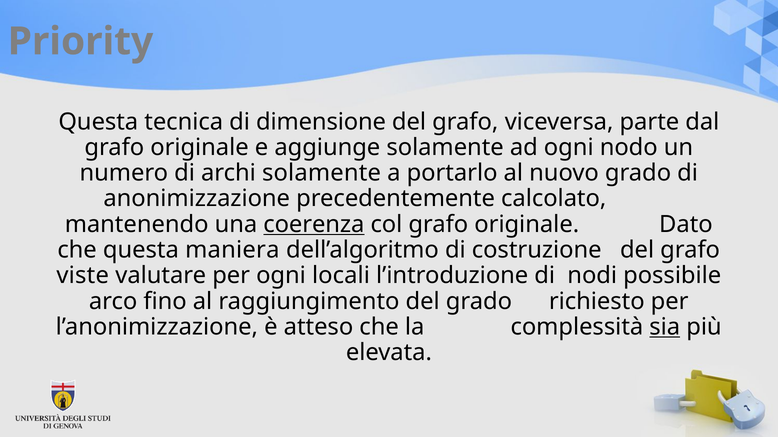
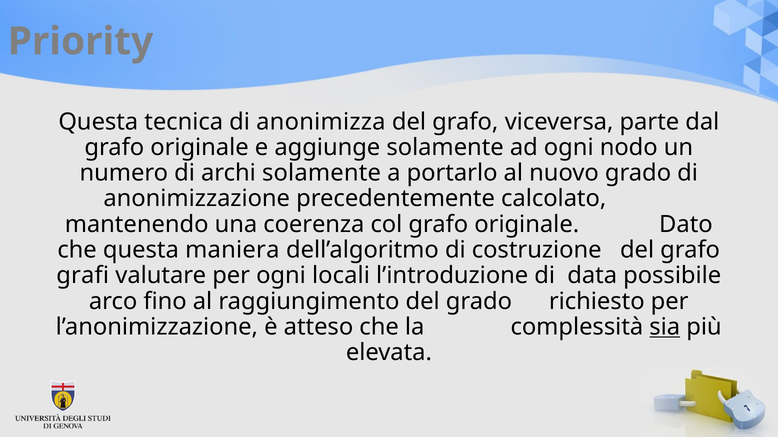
dimensione: dimensione -> anonimizza
coerenza underline: present -> none
viste: viste -> grafi
nodi: nodi -> data
